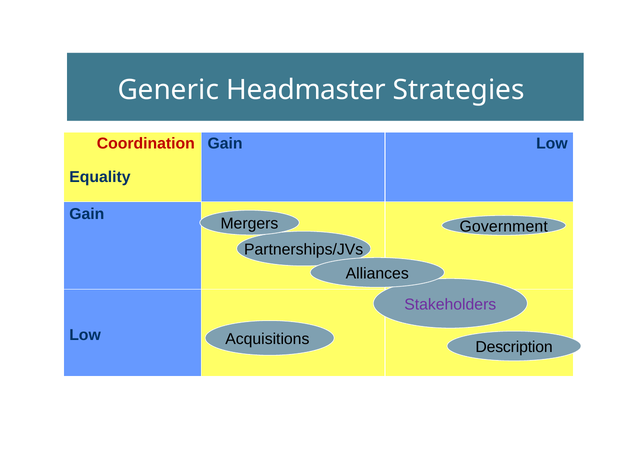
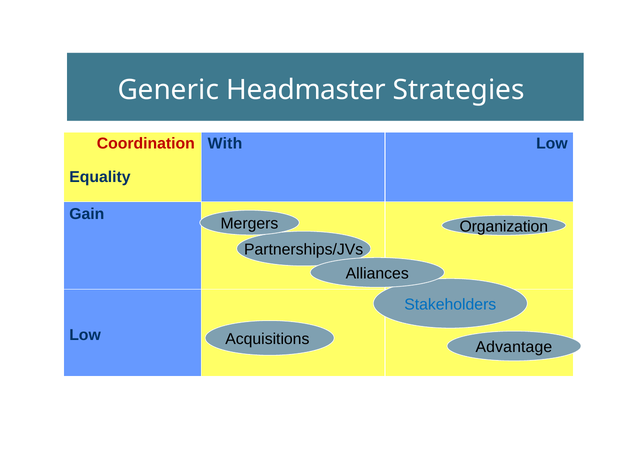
Gain at (225, 144): Gain -> With
Government: Government -> Organization
Stakeholders colour: purple -> blue
Description: Description -> Advantage
